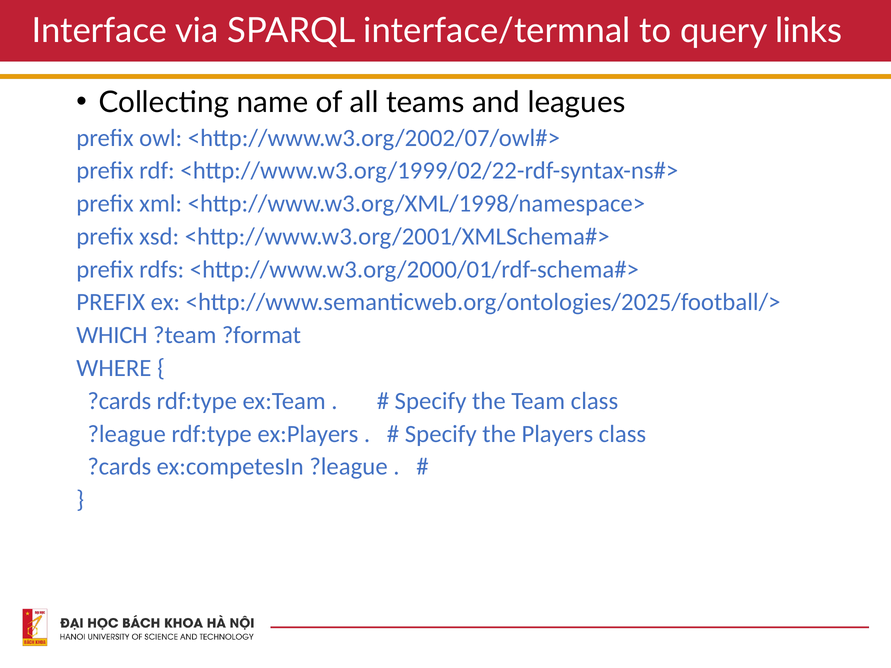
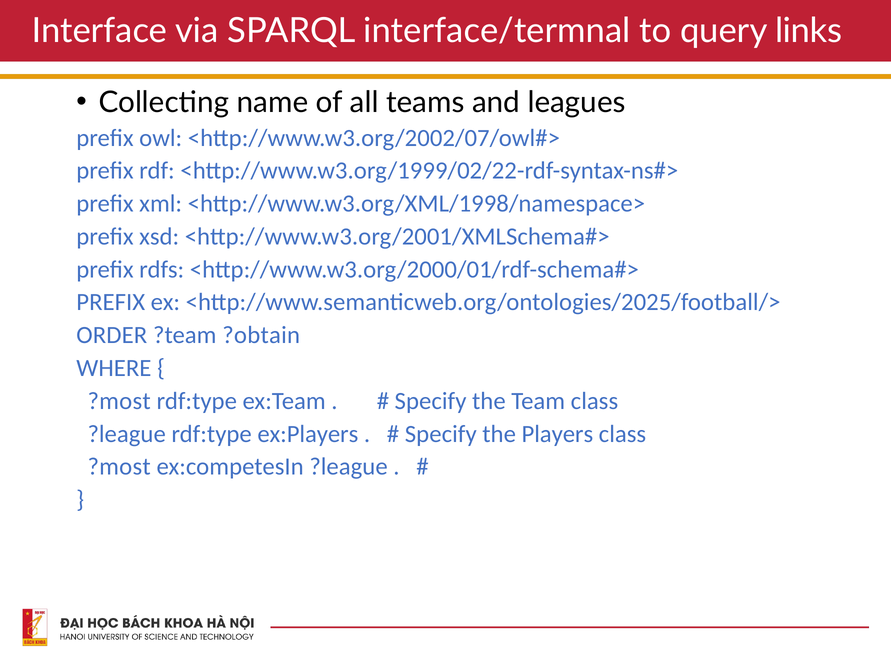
WHICH: WHICH -> ORDER
?format: ?format -> ?obtain
?cards at (119, 401): ?cards -> ?most
?cards at (119, 467): ?cards -> ?most
